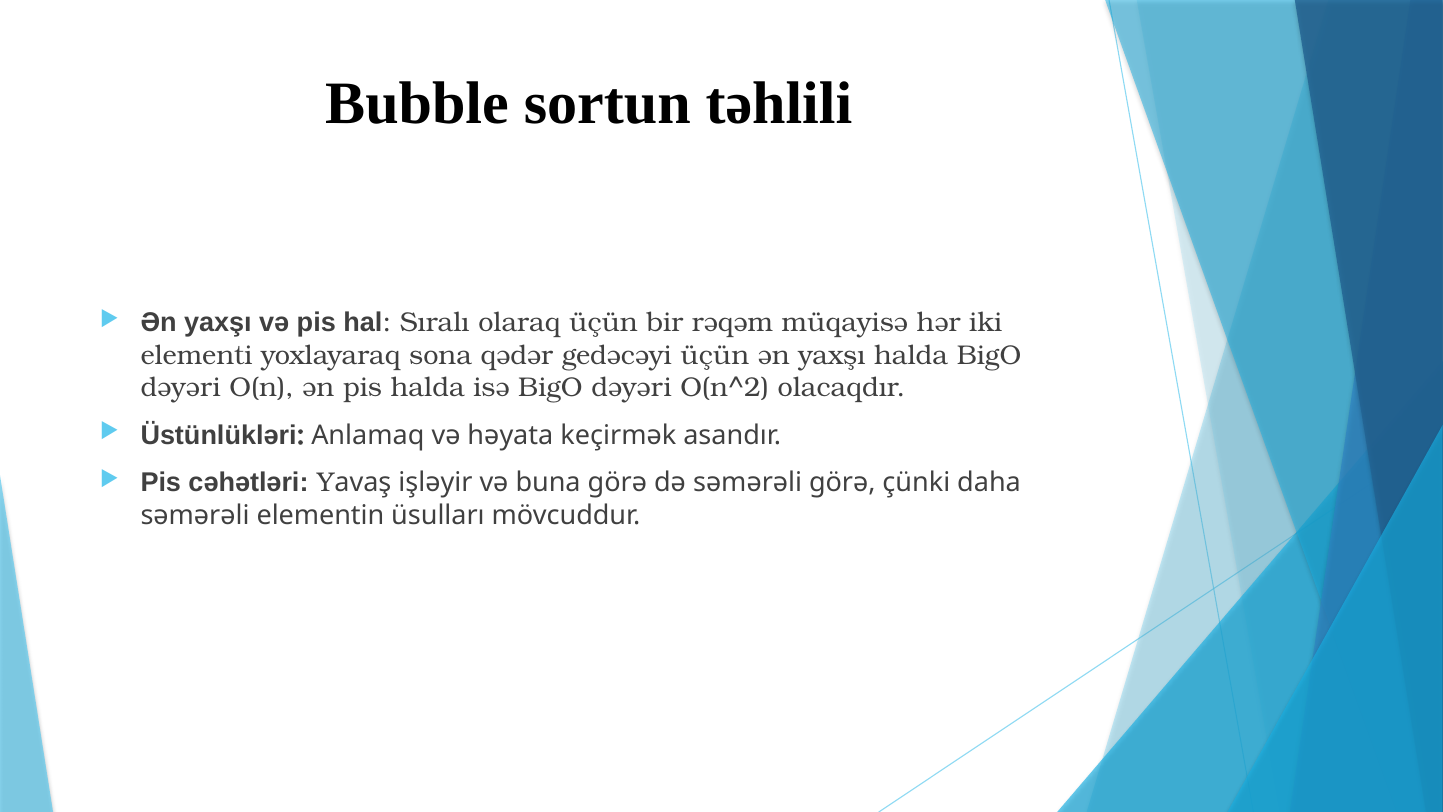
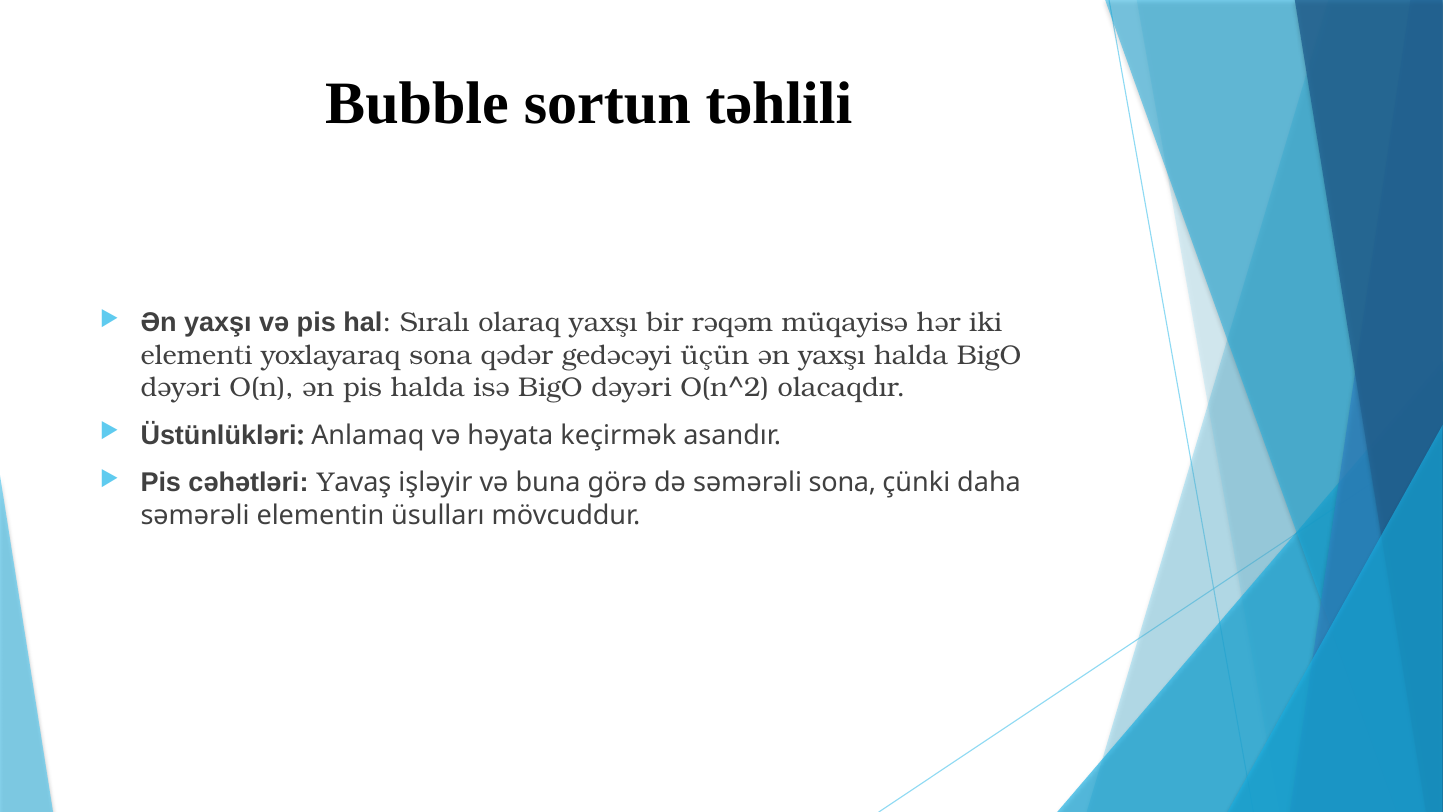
olaraq üçün: üçün -> yaxşı
səmərəli görə: görə -> sona
